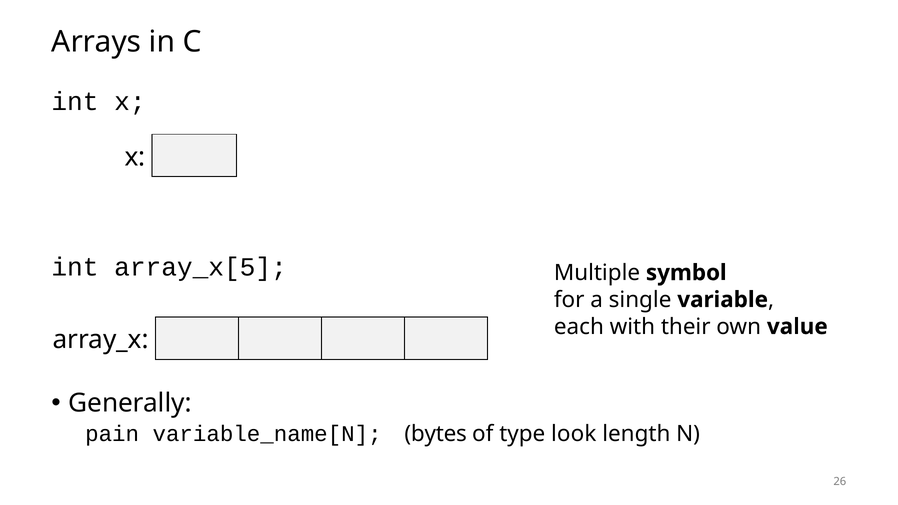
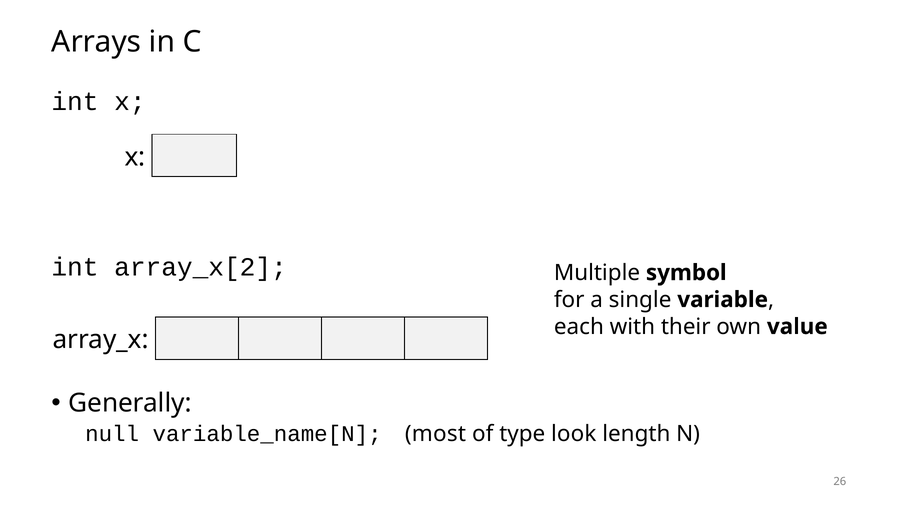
array_x[5: array_x[5 -> array_x[2
pain: pain -> null
bytes: bytes -> most
